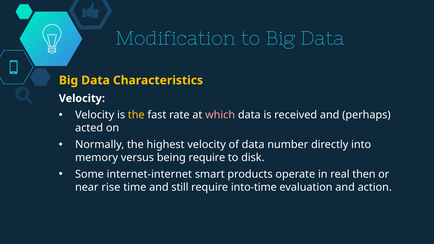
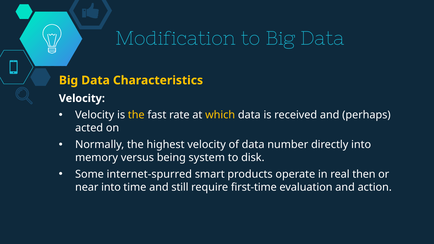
which colour: pink -> yellow
being require: require -> system
internet-internet: internet-internet -> internet-spurred
near rise: rise -> into
into-time: into-time -> first-time
